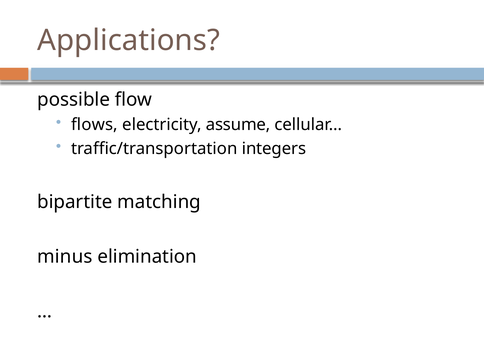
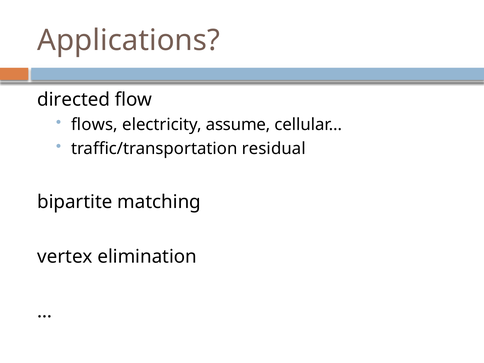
possible: possible -> directed
integers: integers -> residual
minus: minus -> vertex
